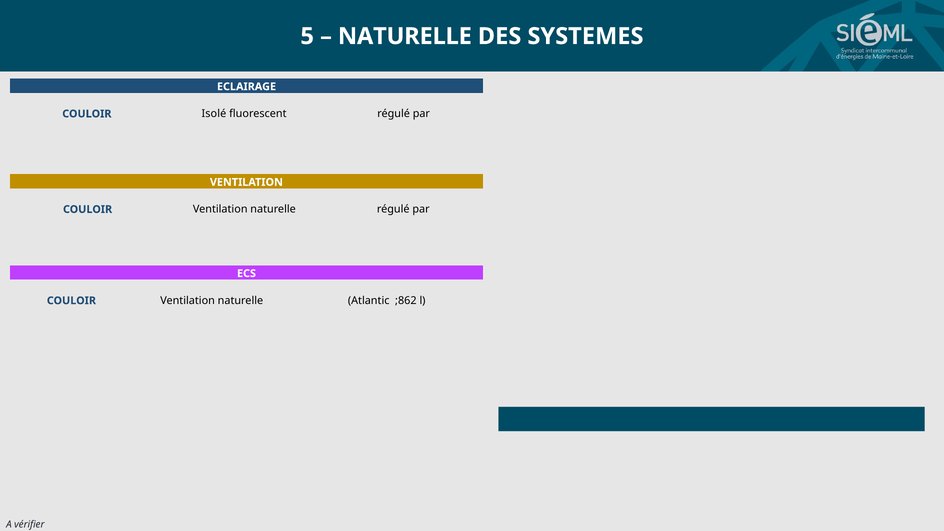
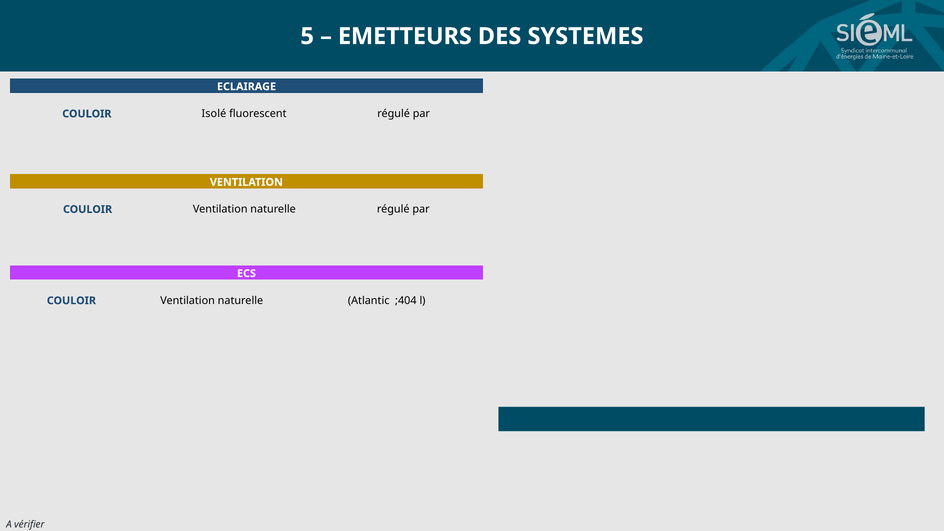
NATURELLE at (405, 36): NATURELLE -> EMETTEURS
;862: ;862 -> ;404
